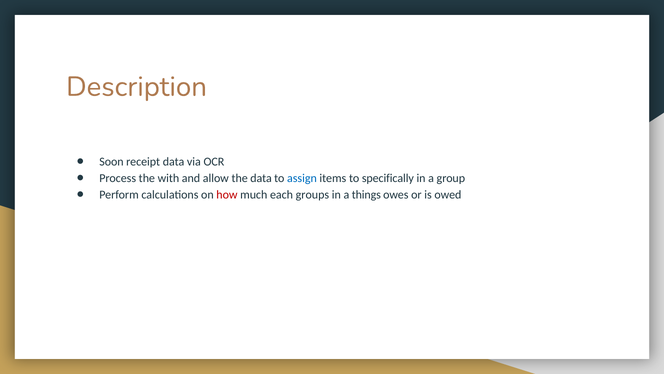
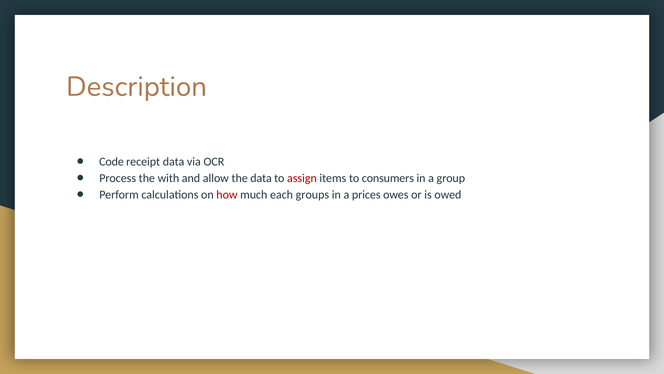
Soon: Soon -> Code
assign colour: blue -> red
specifically: specifically -> consumers
things: things -> prices
